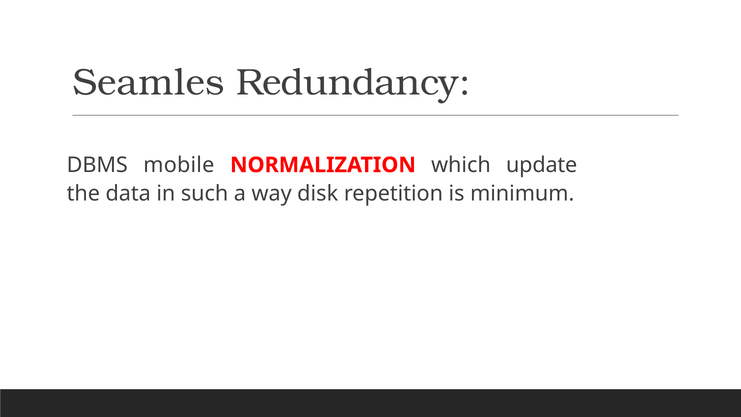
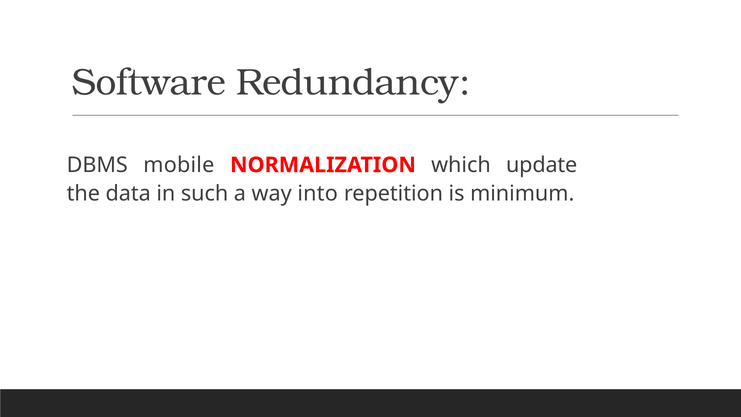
Seamles: Seamles -> Software
disk: disk -> into
